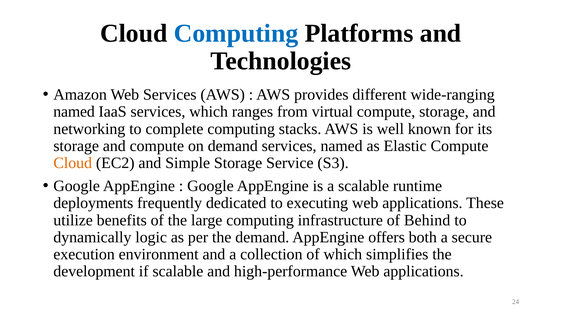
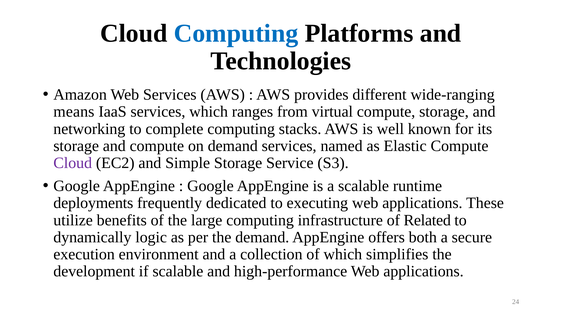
named at (74, 112): named -> means
Cloud at (73, 163) colour: orange -> purple
Behind: Behind -> Related
